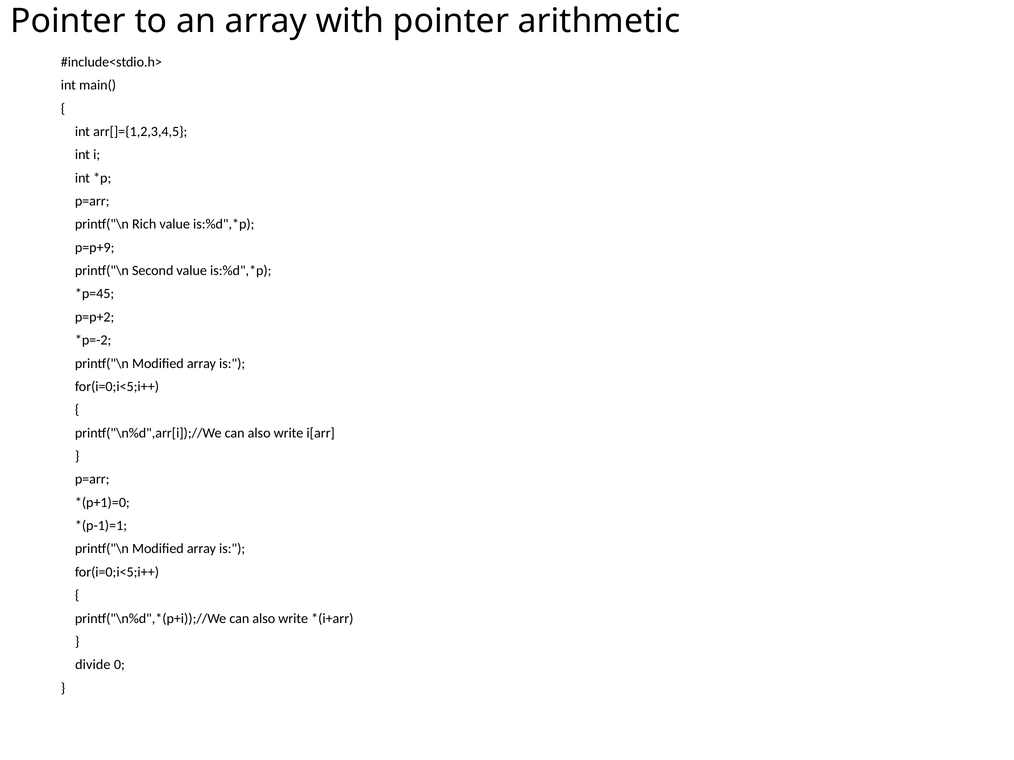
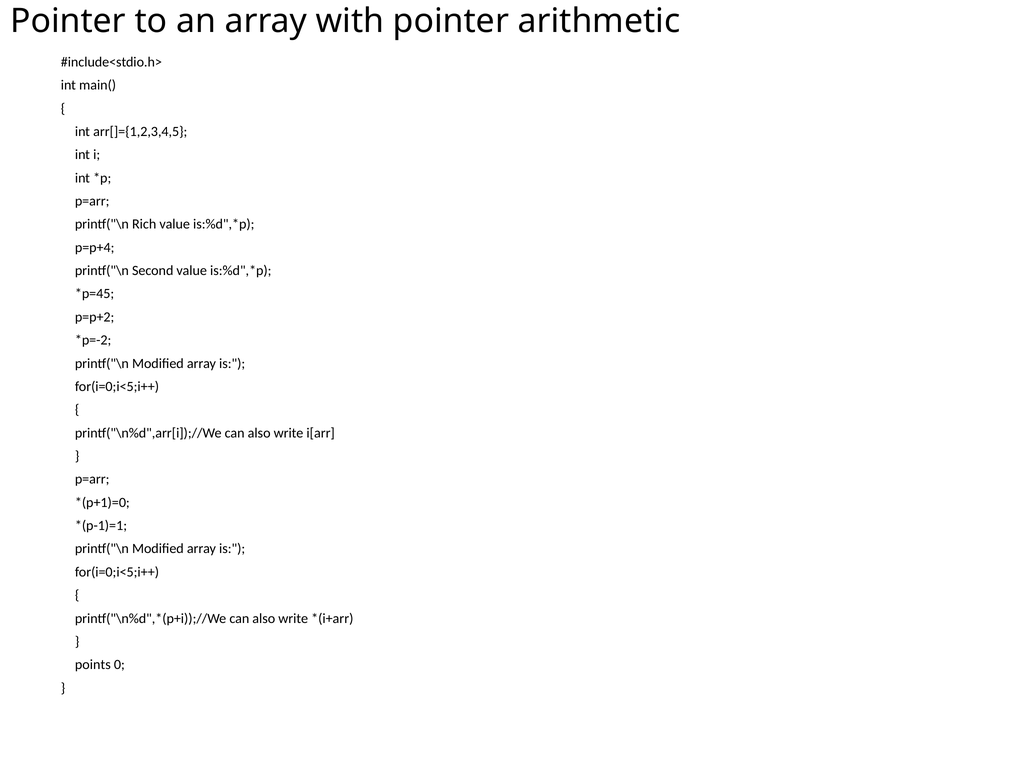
p=p+9: p=p+9 -> p=p+4
divide: divide -> points
